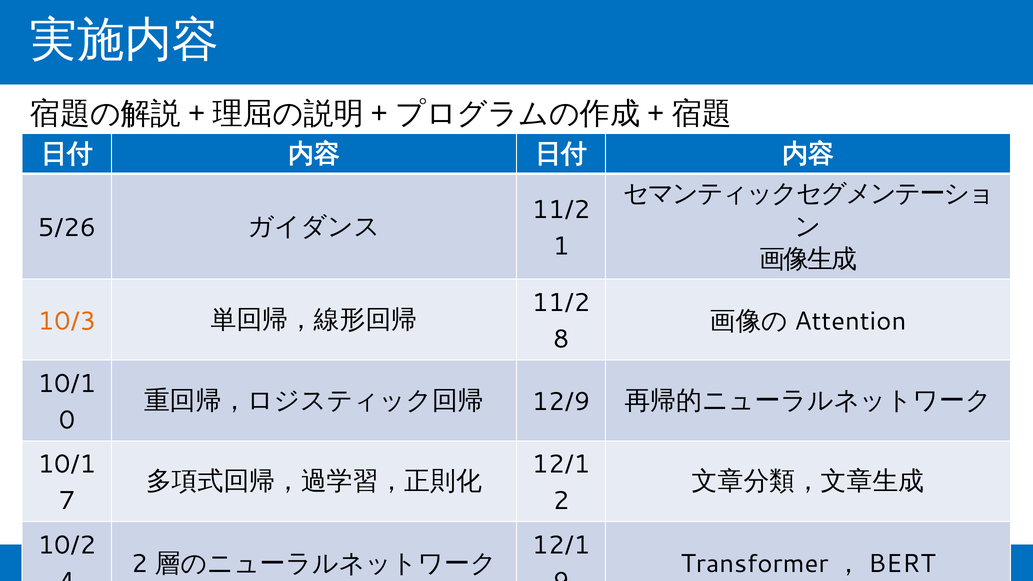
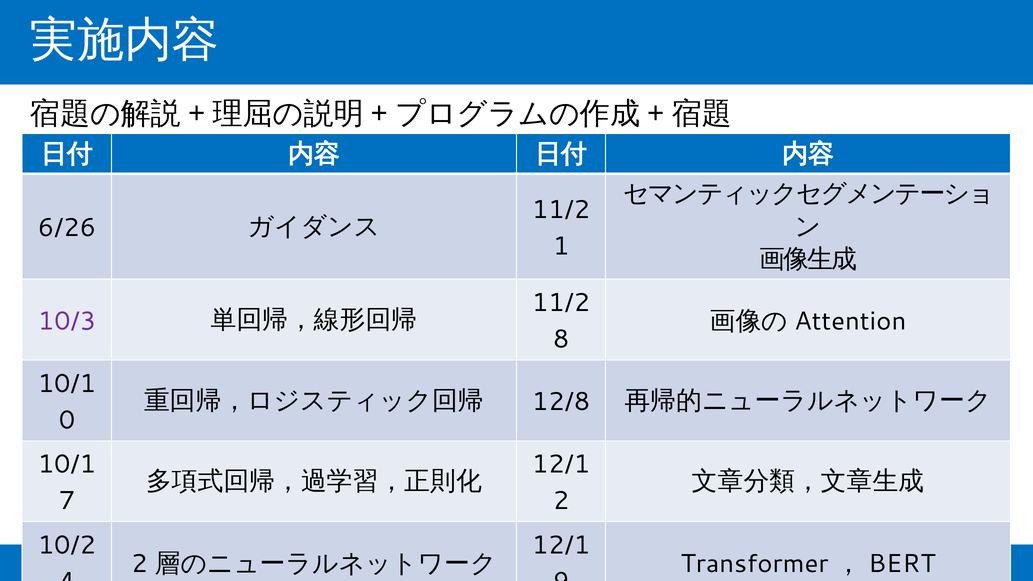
5/26: 5/26 -> 6/26
10/3 at (67, 321) colour: orange -> purple
12/9: 12/9 -> 12/8
